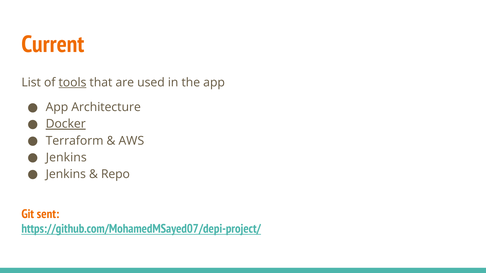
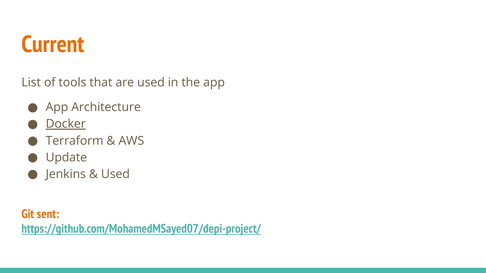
tools underline: present -> none
Jenkins at (66, 158): Jenkins -> Update
Repo at (115, 174): Repo -> Used
